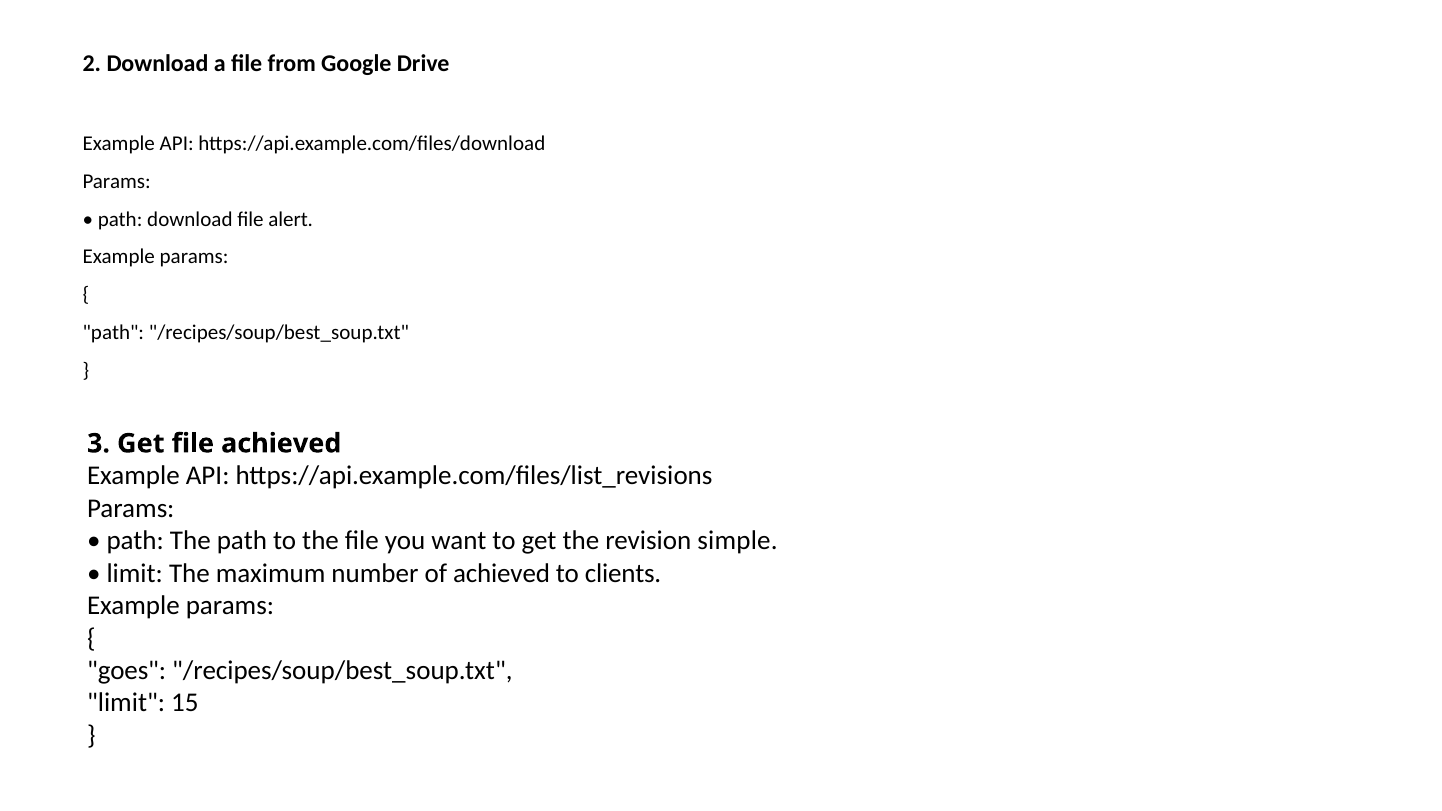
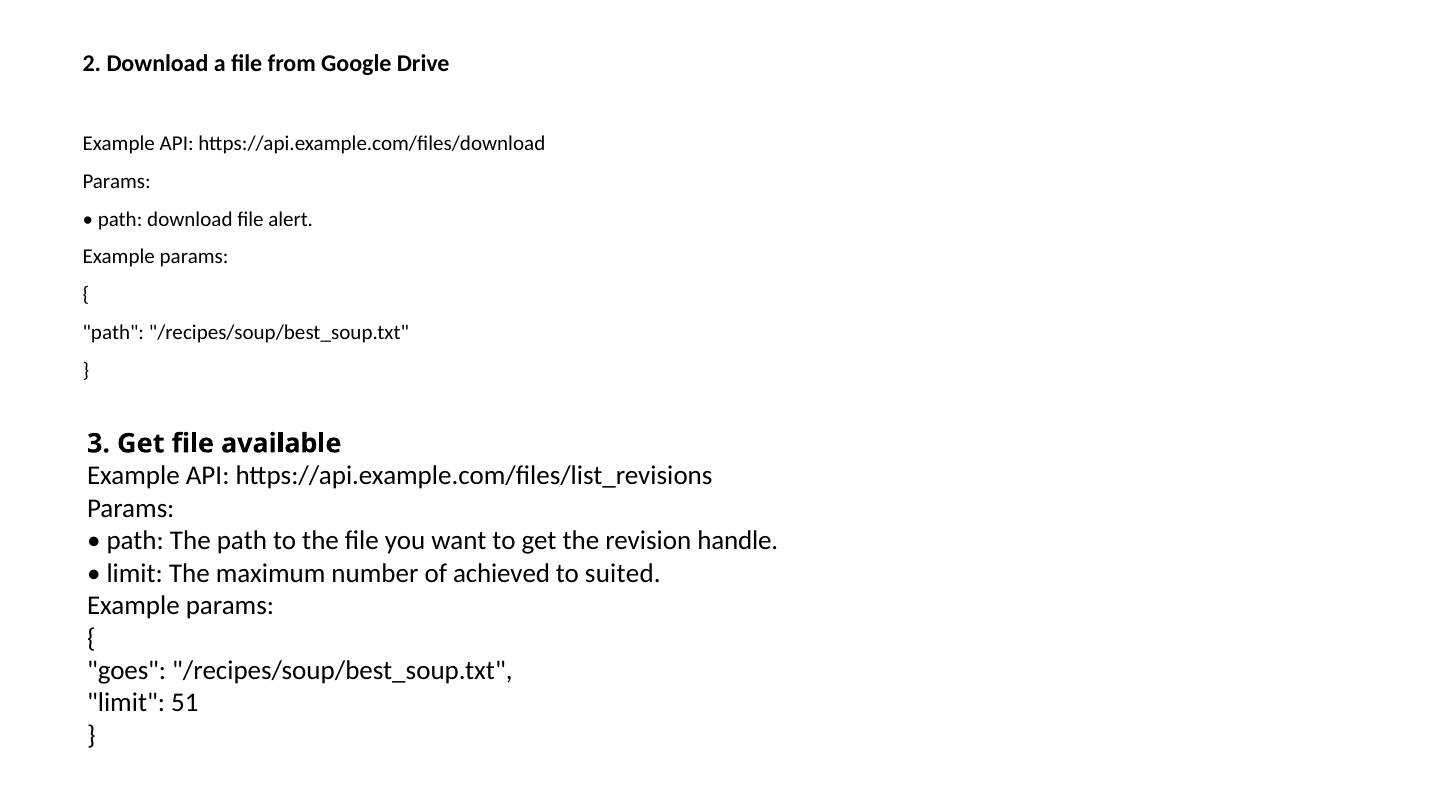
file achieved: achieved -> available
simple: simple -> handle
clients: clients -> suited
15: 15 -> 51
